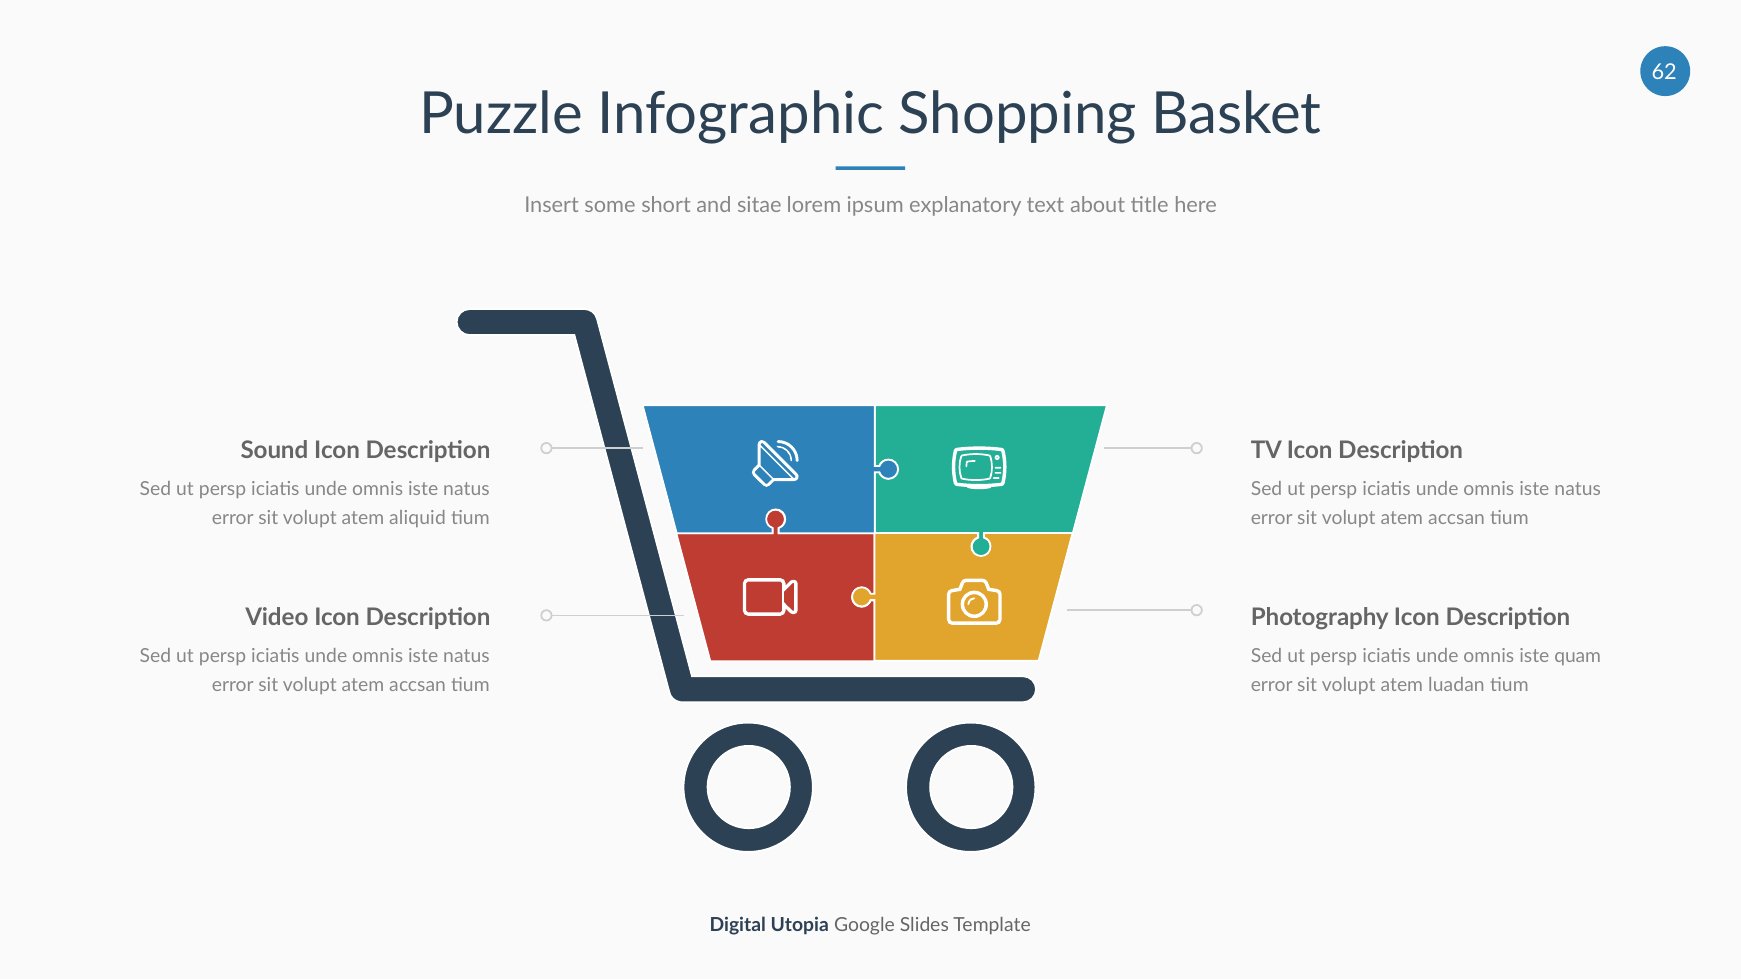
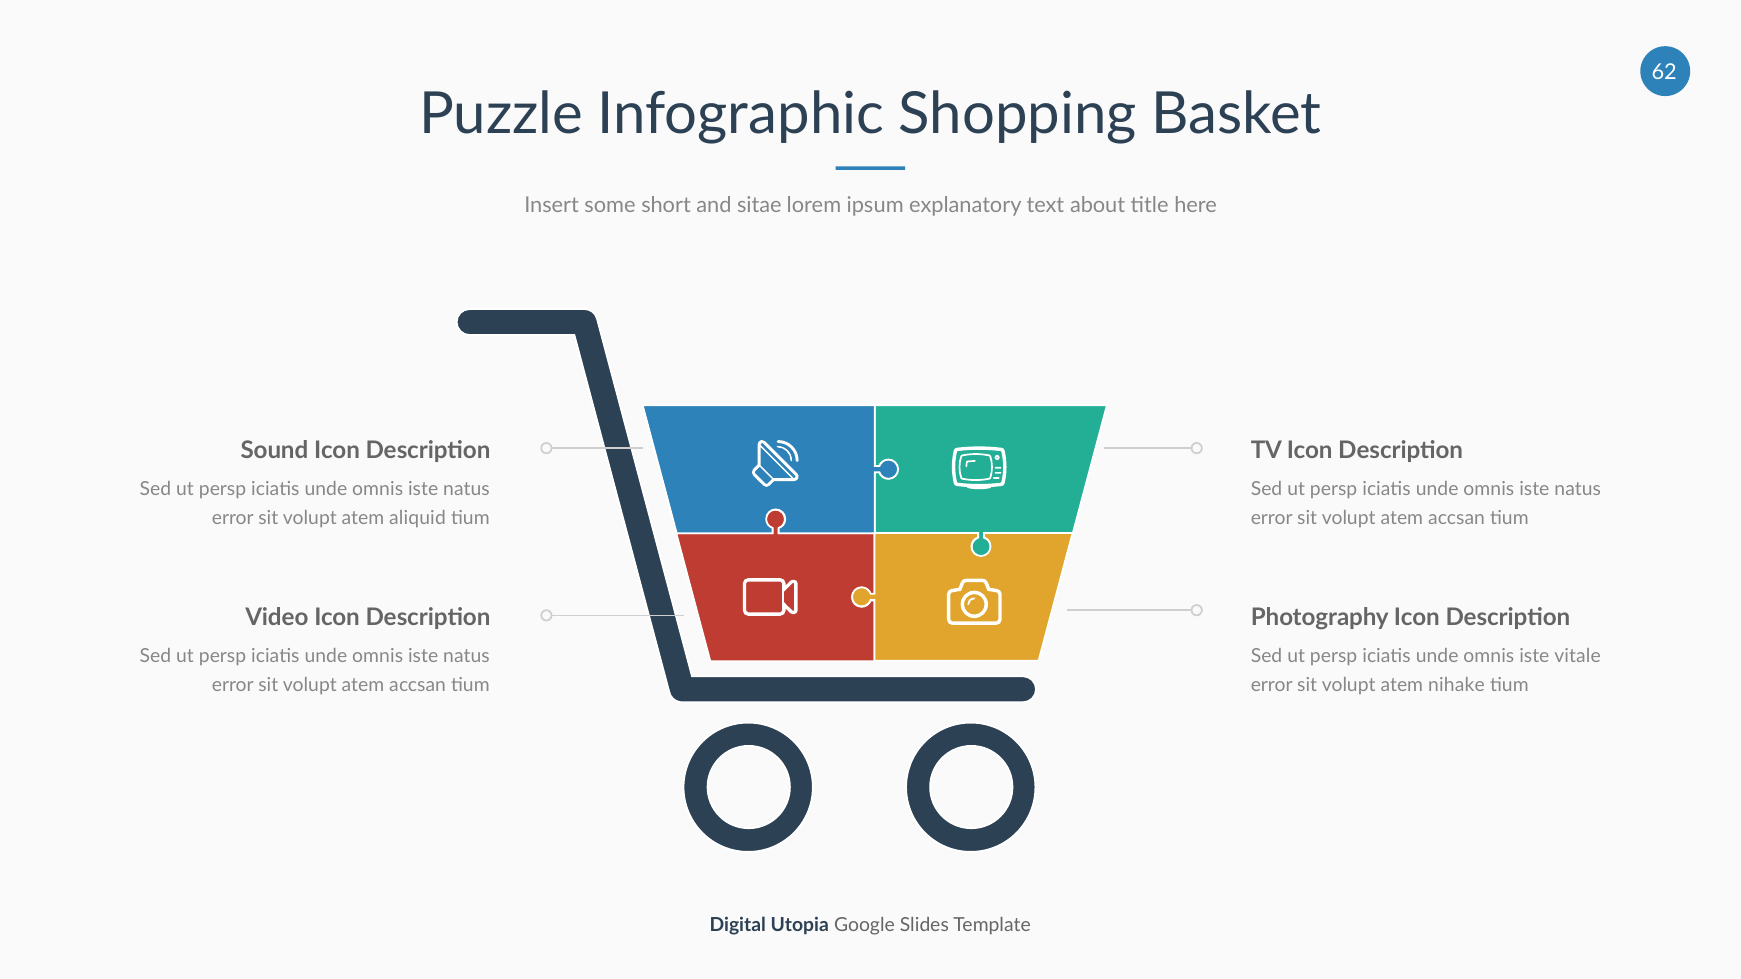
quam: quam -> vitale
luadan: luadan -> nihake
